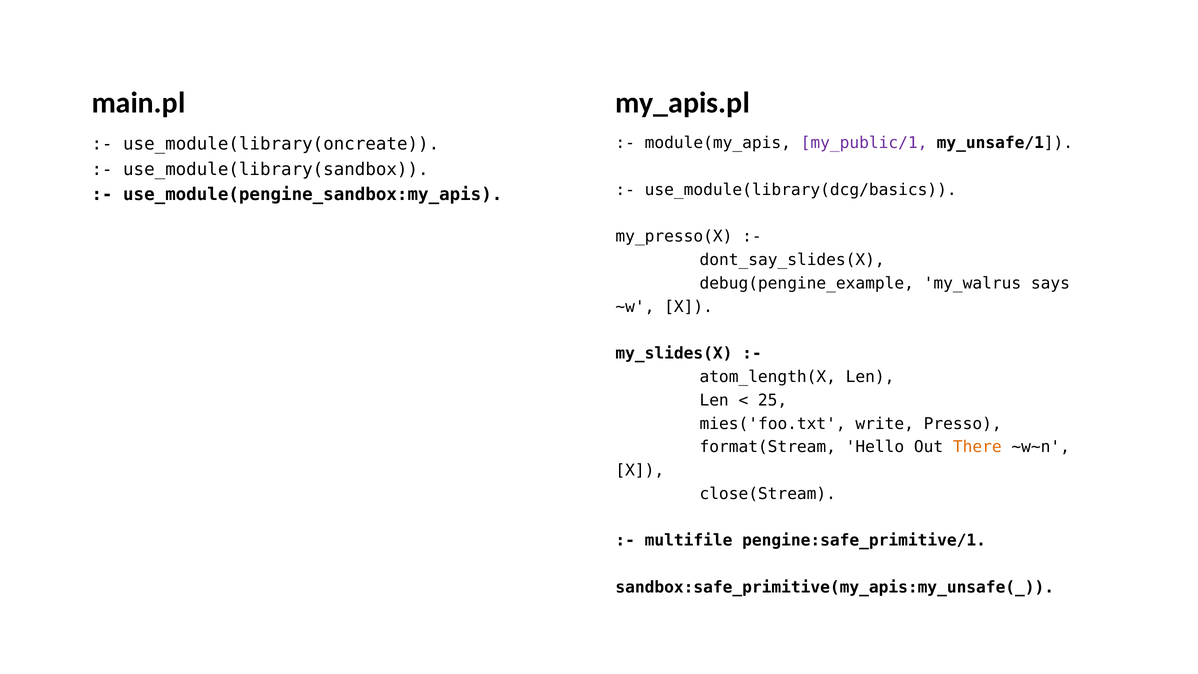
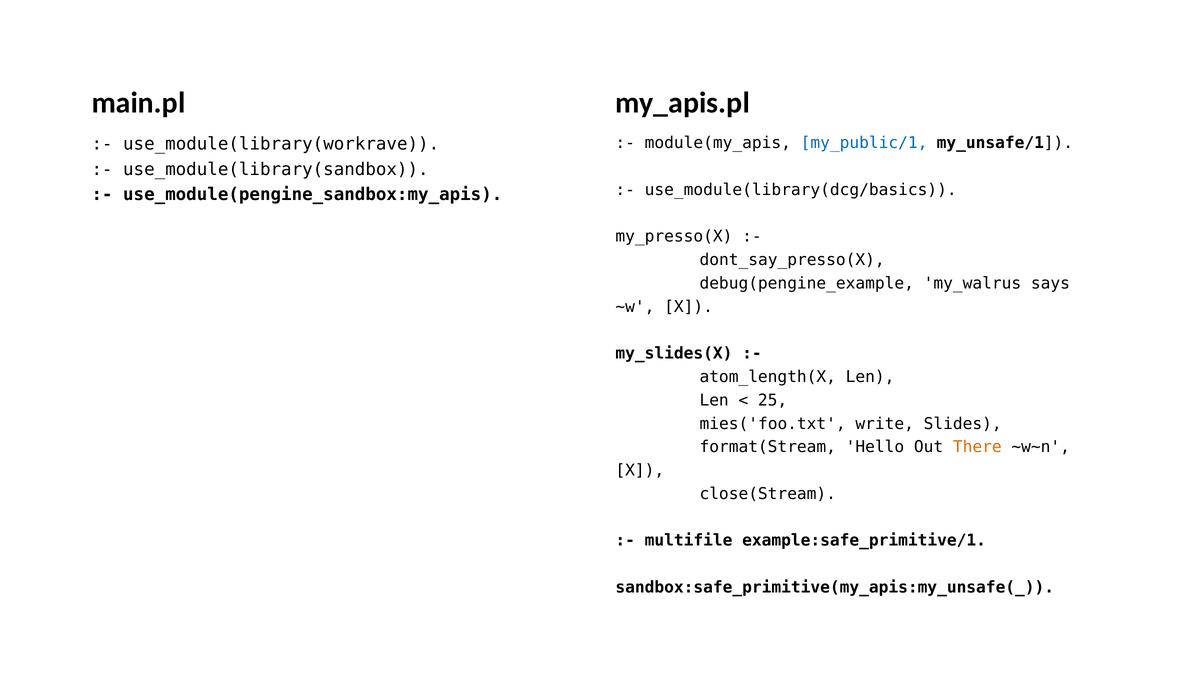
my_public/1 colour: purple -> blue
use_module(library(oncreate: use_module(library(oncreate -> use_module(library(workrave
dont_say_slides(X: dont_say_slides(X -> dont_say_presso(X
Presso: Presso -> Slides
pengine:safe_primitive/1: pengine:safe_primitive/1 -> example:safe_primitive/1
